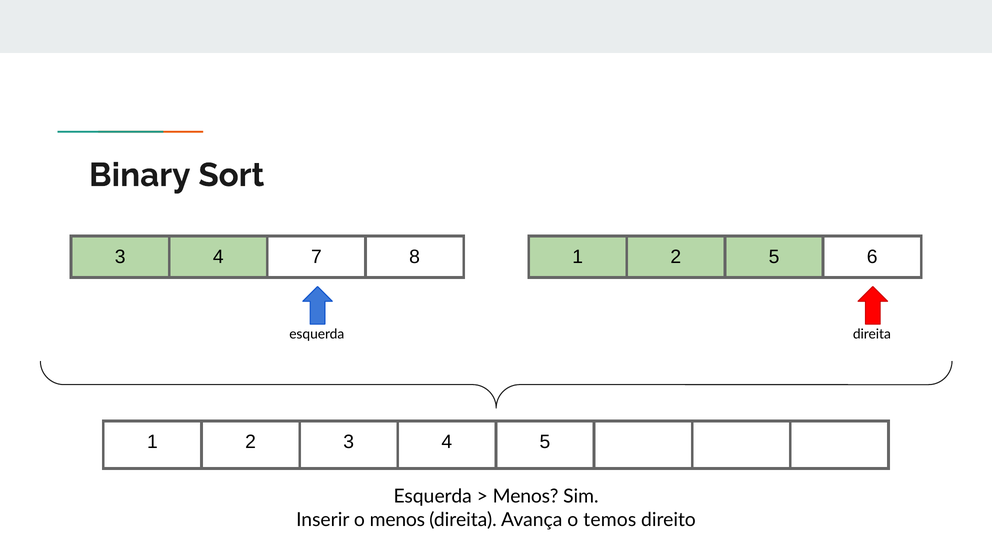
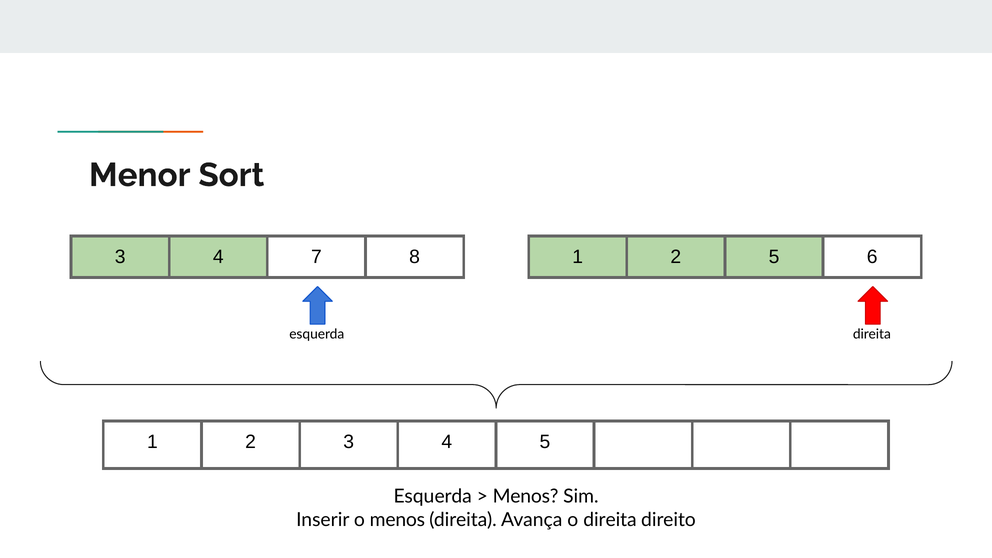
Binary: Binary -> Menor
o temos: temos -> direita
